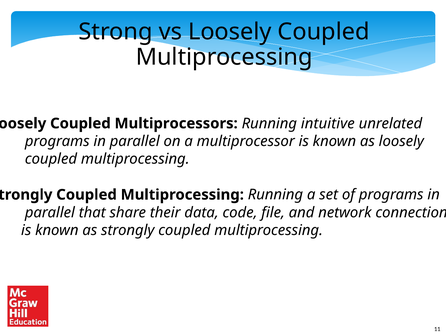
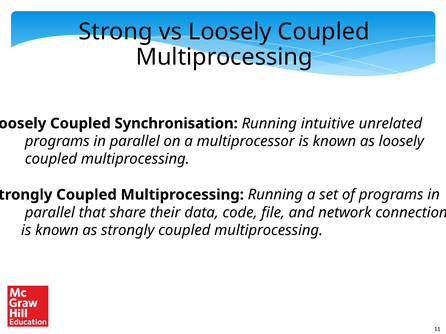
Multiprocessors: Multiprocessors -> Synchronisation
